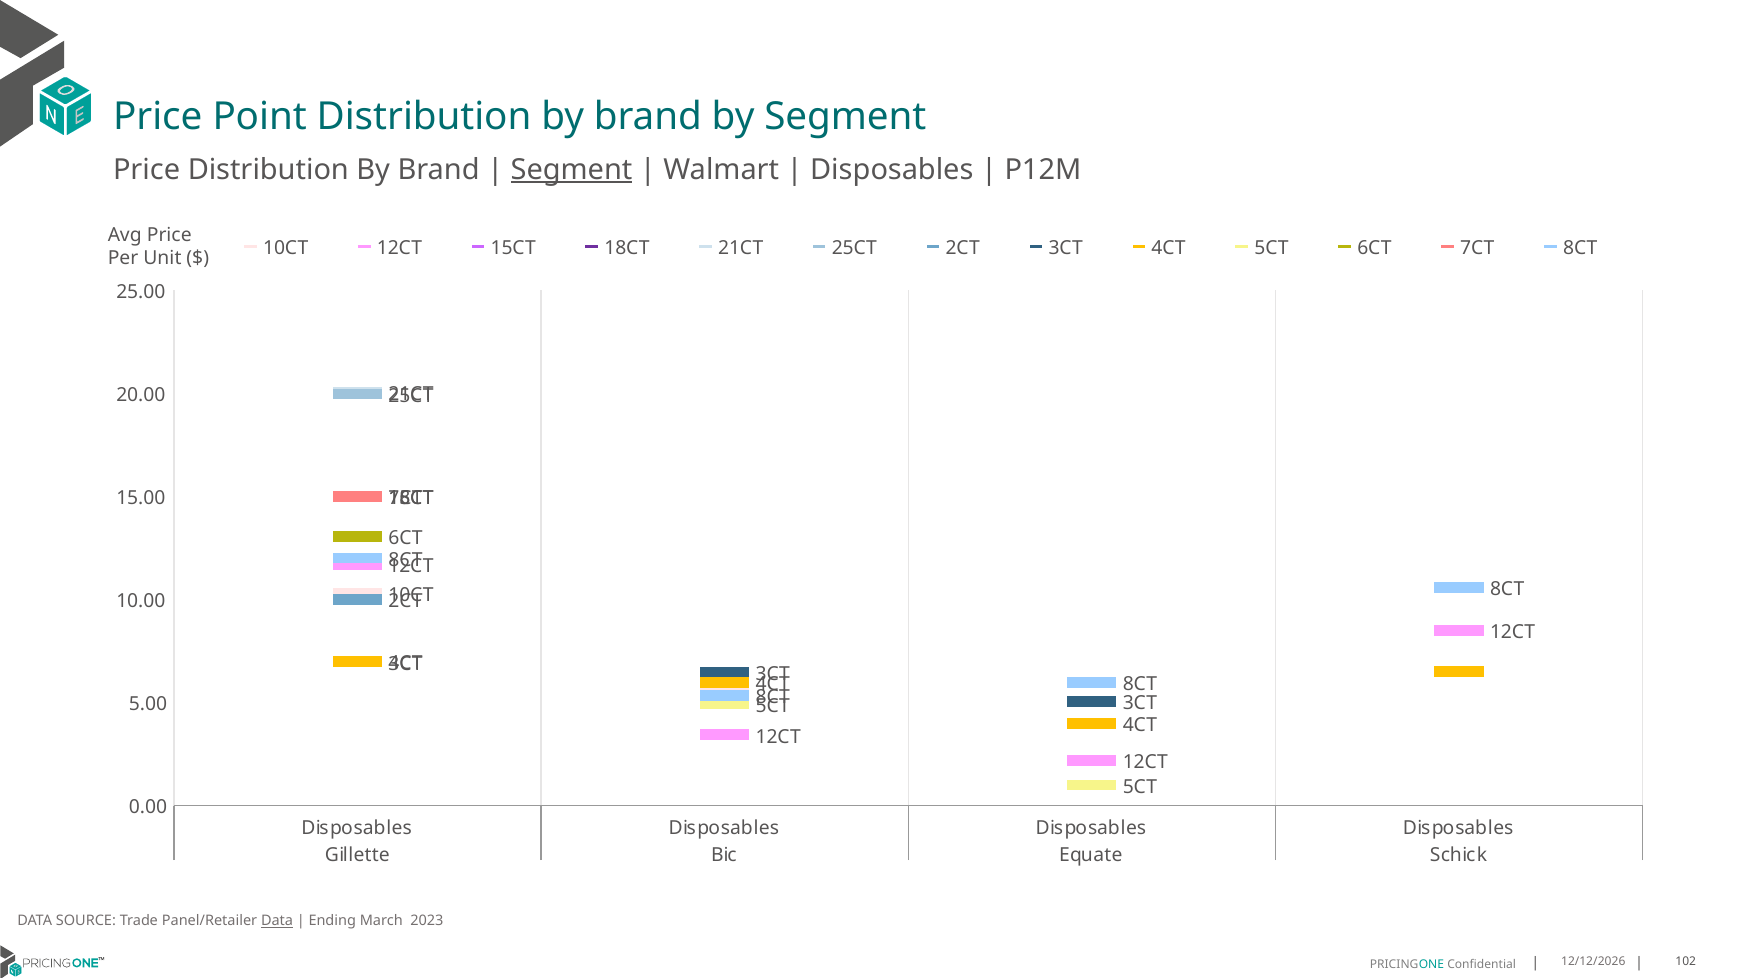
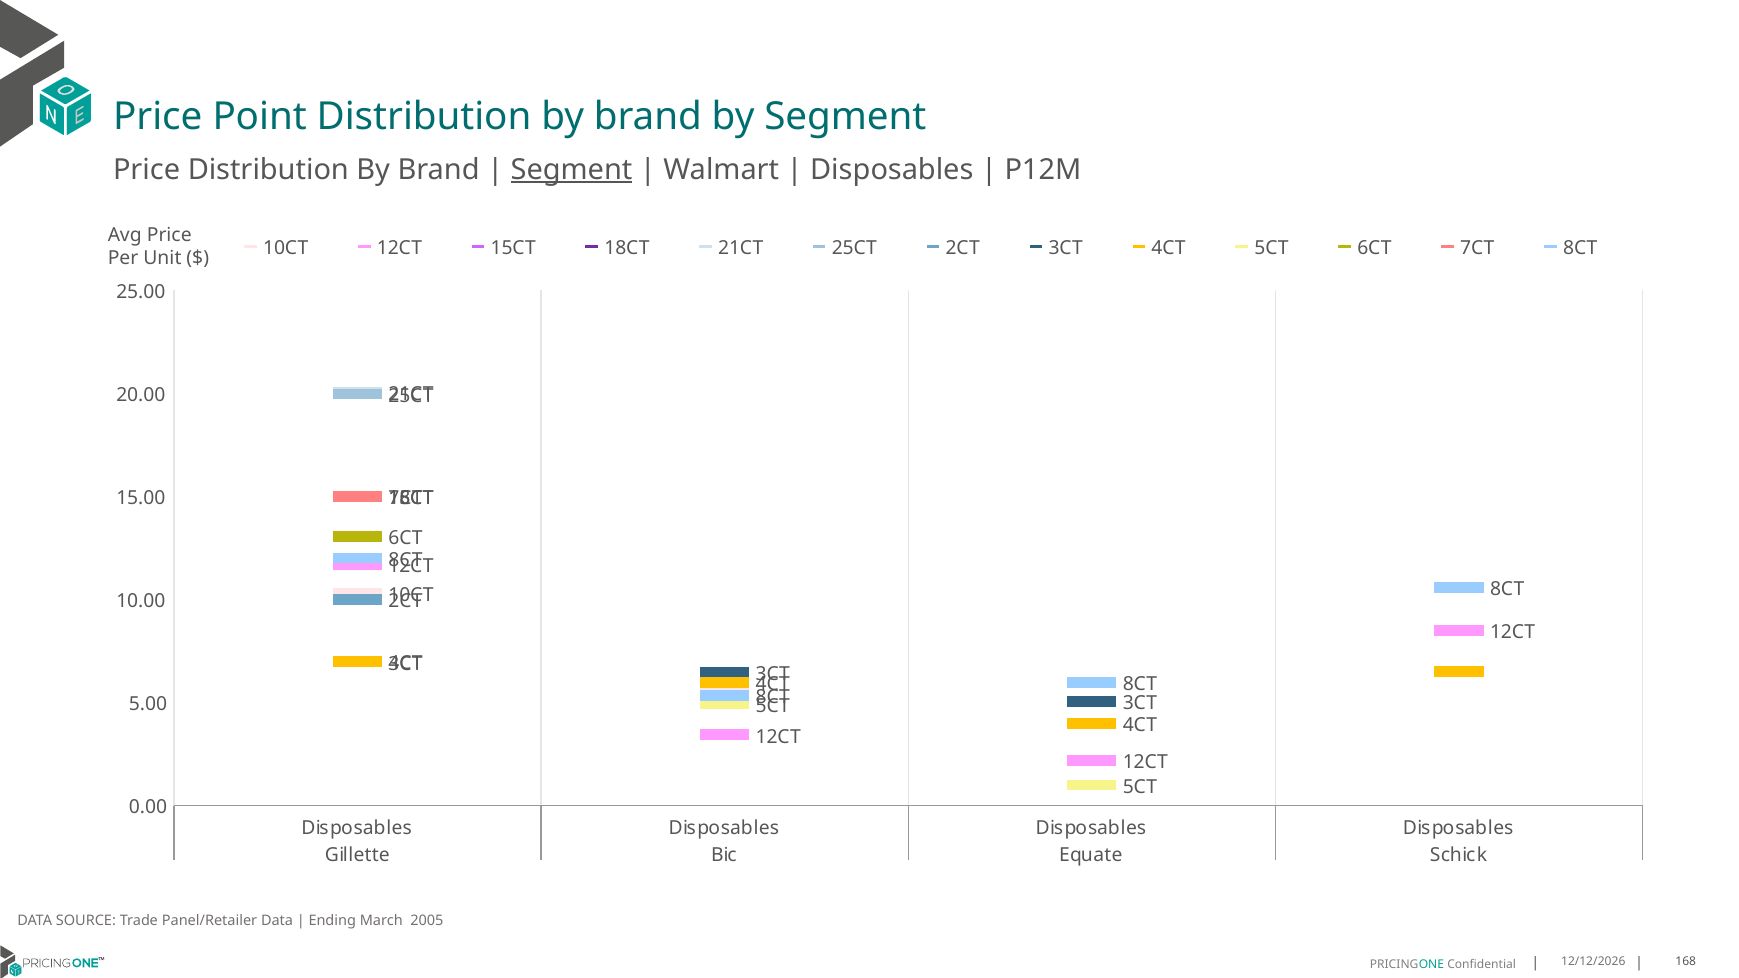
Data at (277, 921) underline: present -> none
2023: 2023 -> 2005
102: 102 -> 168
